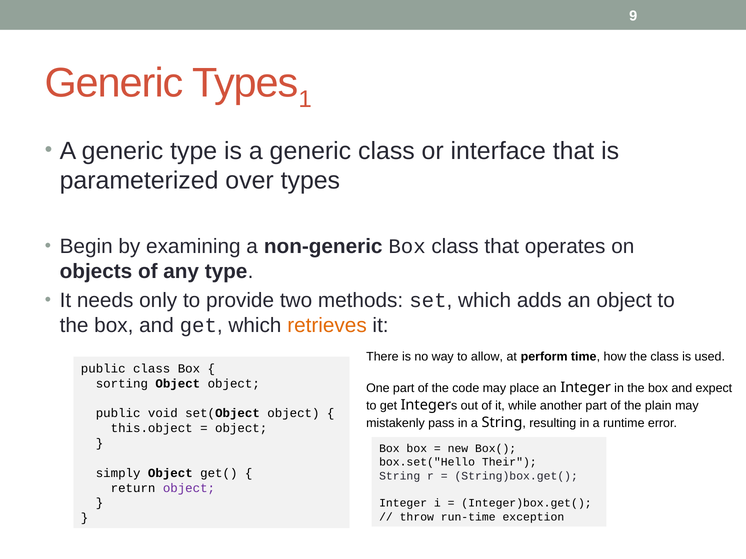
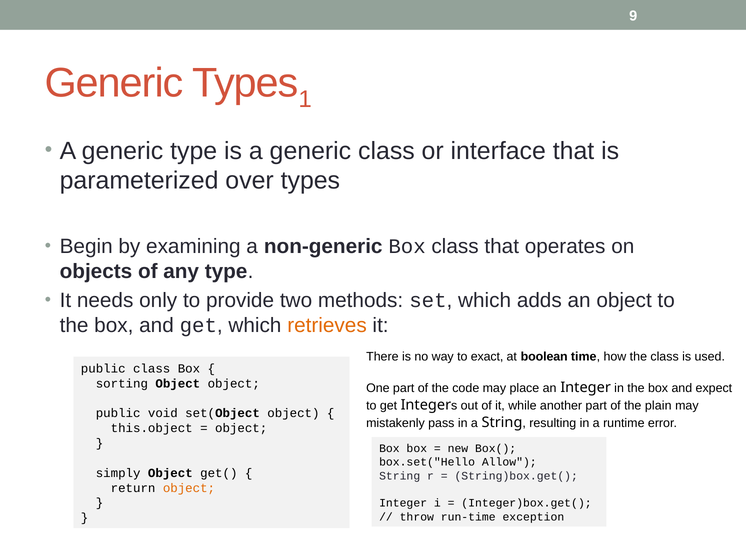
allow: allow -> exact
perform: perform -> boolean
Their: Their -> Allow
object at (189, 488) colour: purple -> orange
